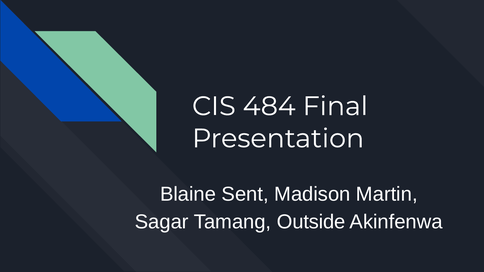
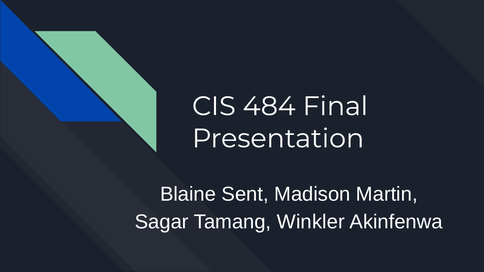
Outside: Outside -> Winkler
